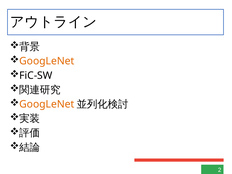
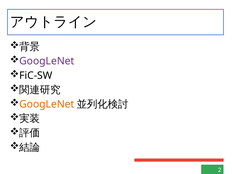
GoogLeNet at (47, 61) colour: orange -> purple
